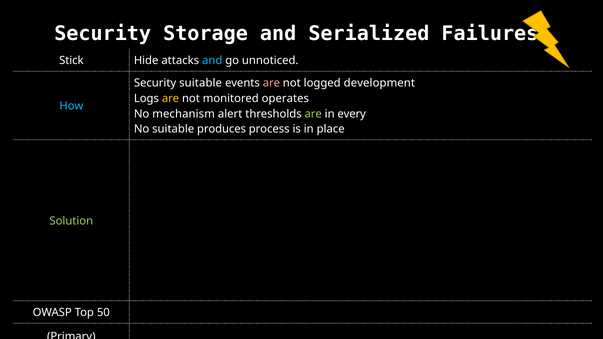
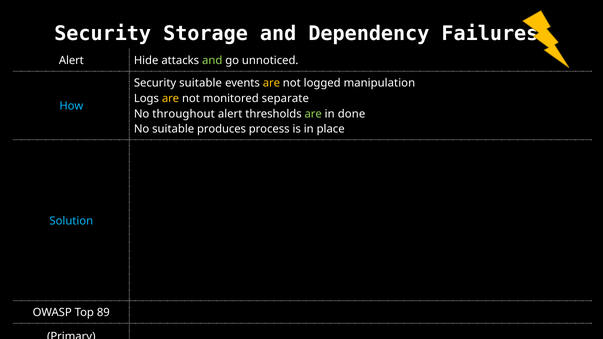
Serialized: Serialized -> Dependency
Stick at (71, 61): Stick -> Alert
and at (212, 61) colour: light blue -> light green
are at (271, 83) colour: pink -> yellow
development: development -> manipulation
operates: operates -> separate
mechanism: mechanism -> throughout
every: every -> done
Solution colour: light green -> light blue
50: 50 -> 89
